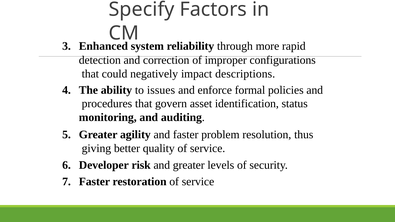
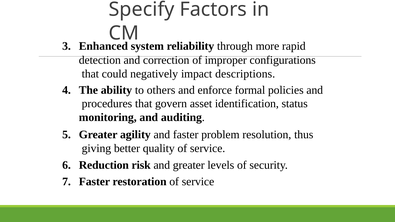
issues: issues -> others
Developer: Developer -> Reduction
